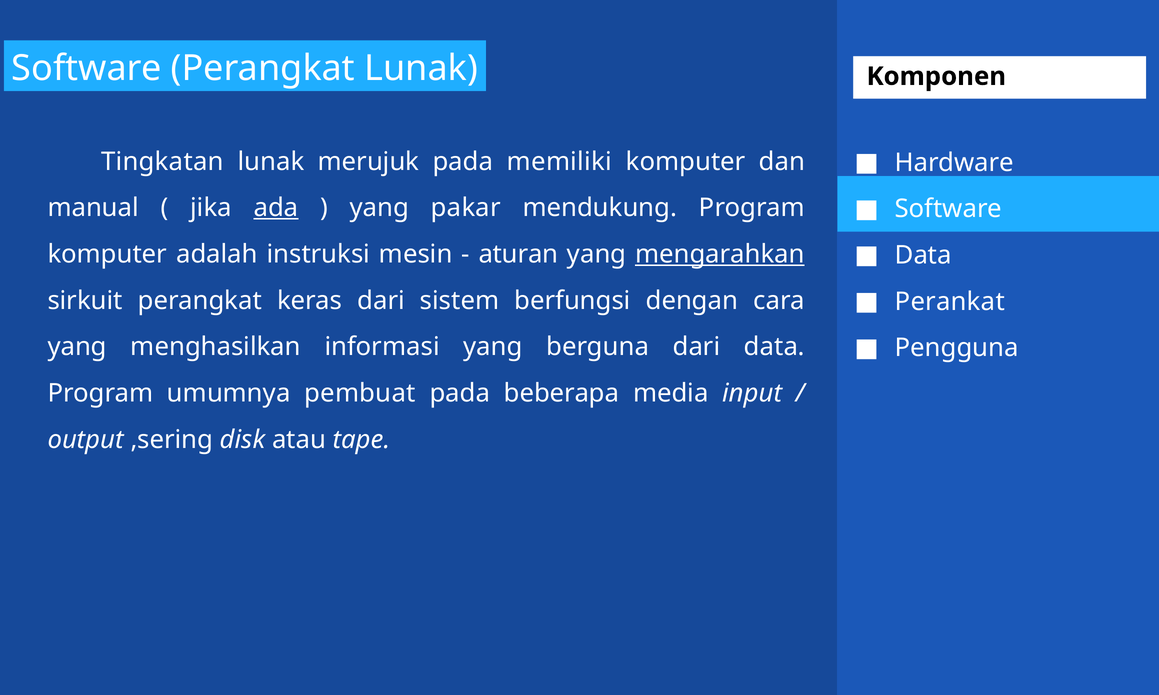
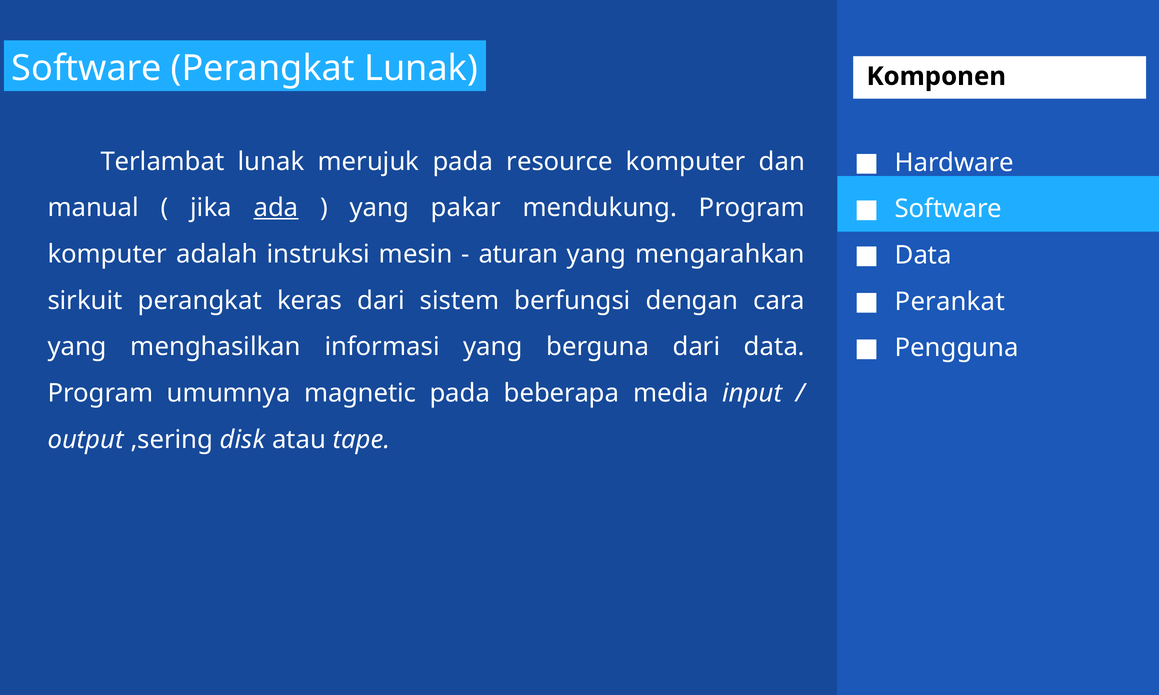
Tingkatan: Tingkatan -> Terlambat
memiliki: memiliki -> resource
mengarahkan underline: present -> none
pembuat: pembuat -> magnetic
